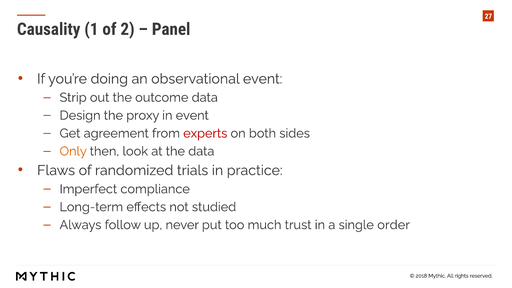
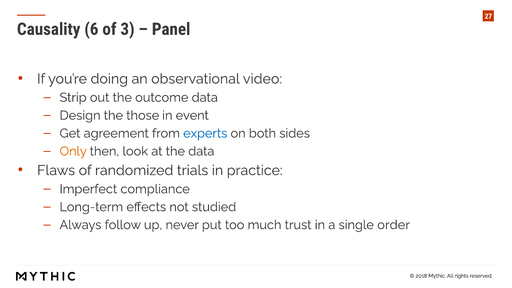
1: 1 -> 6
2: 2 -> 3
observational event: event -> video
proxy: proxy -> those
experts colour: red -> blue
